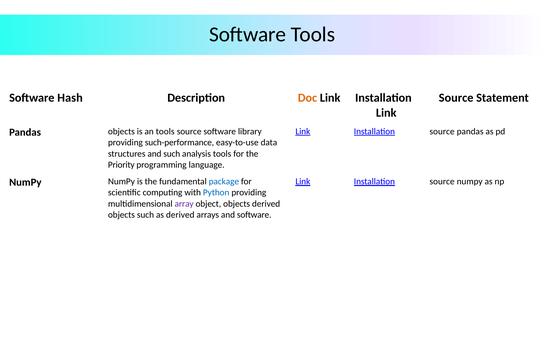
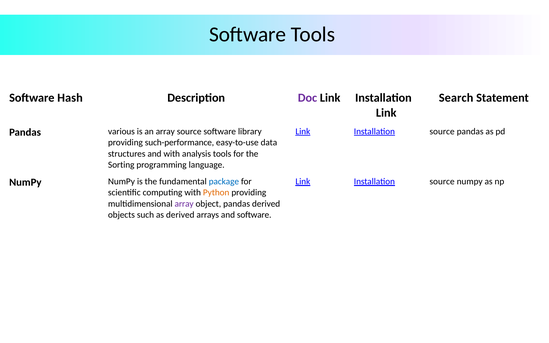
Doc colour: orange -> purple
Source at (456, 98): Source -> Search
Pandas objects: objects -> various
an tools: tools -> array
and such: such -> with
Priority: Priority -> Sorting
Python colour: blue -> orange
object objects: objects -> pandas
